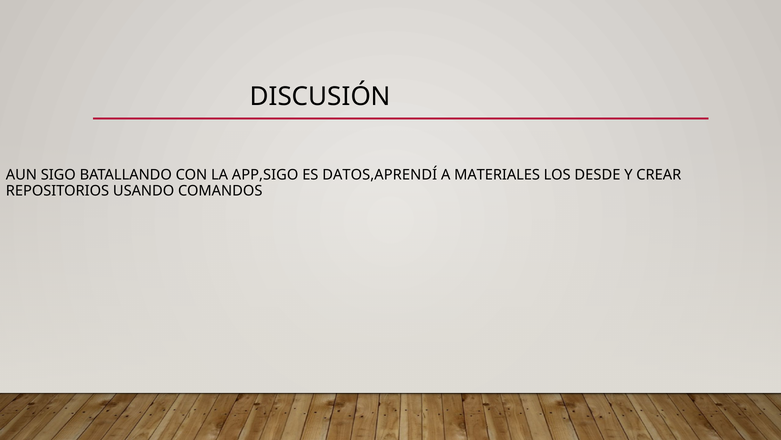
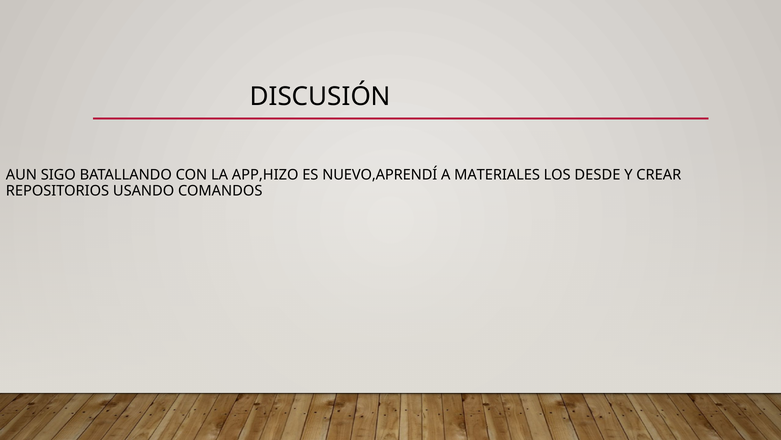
APP,SIGO: APP,SIGO -> APP,HIZO
DATOS,APRENDÍ: DATOS,APRENDÍ -> NUEVO,APRENDÍ
